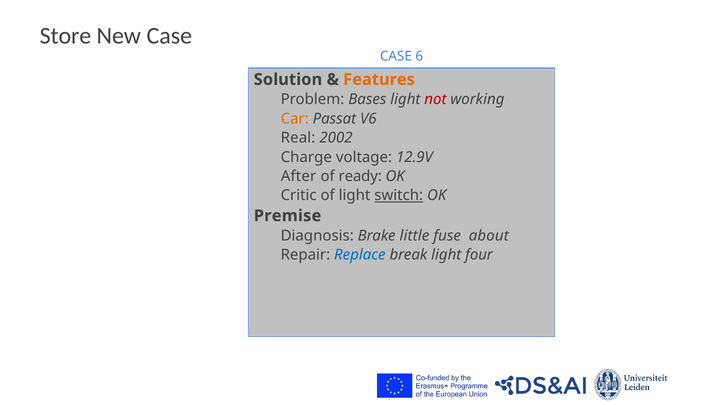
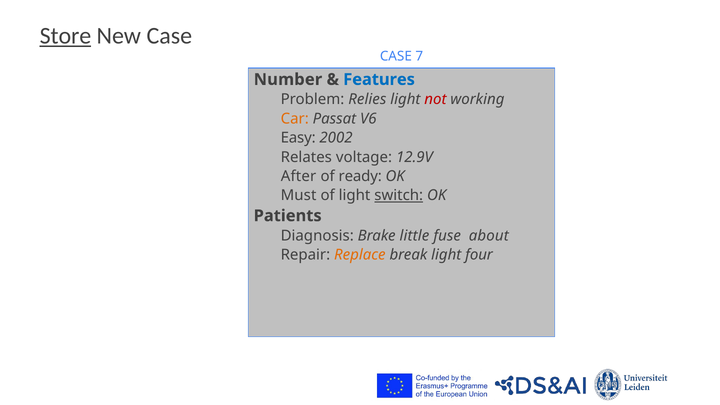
Store underline: none -> present
6: 6 -> 7
Solution: Solution -> Number
Features colour: orange -> blue
Bases: Bases -> Relies
Real: Real -> Easy
Charge: Charge -> Relates
Critic: Critic -> Must
Premise: Premise -> Patients
Replace colour: blue -> orange
